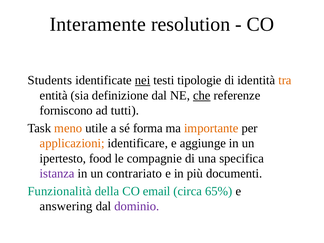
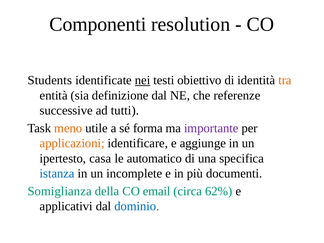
Interamente: Interamente -> Componenti
tipologie: tipologie -> obiettivo
che underline: present -> none
forniscono: forniscono -> successive
importante colour: orange -> purple
food: food -> casa
compagnie: compagnie -> automatico
istanza colour: purple -> blue
contrariato: contrariato -> incomplete
Funzionalità: Funzionalità -> Somiglianza
65%: 65% -> 62%
answering: answering -> applicativi
dominio colour: purple -> blue
